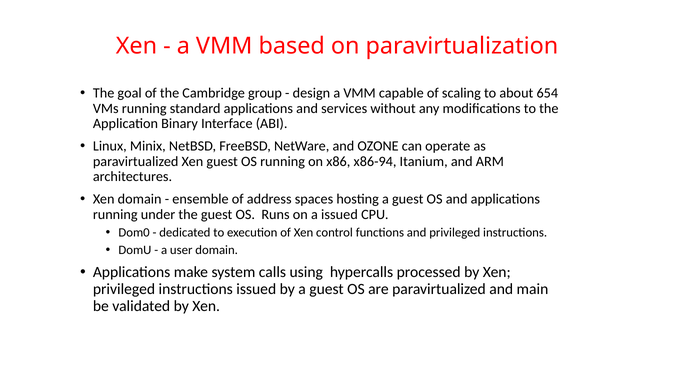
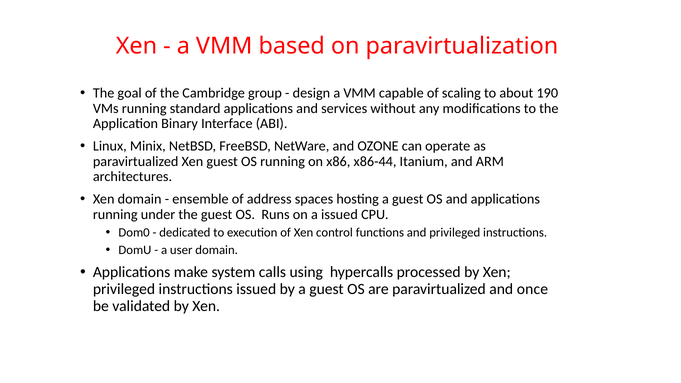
654: 654 -> 190
x86-94: x86-94 -> x86-44
main: main -> once
